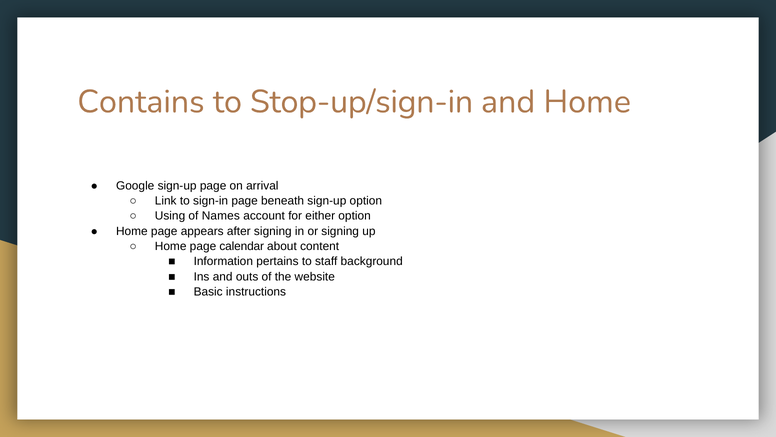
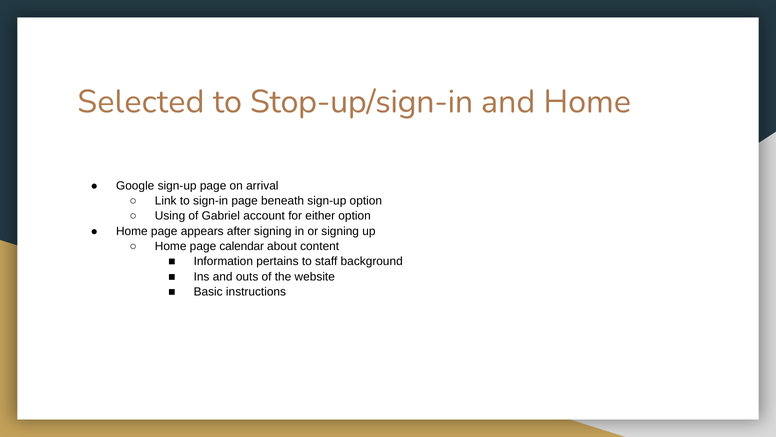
Contains: Contains -> Selected
Names: Names -> Gabriel
